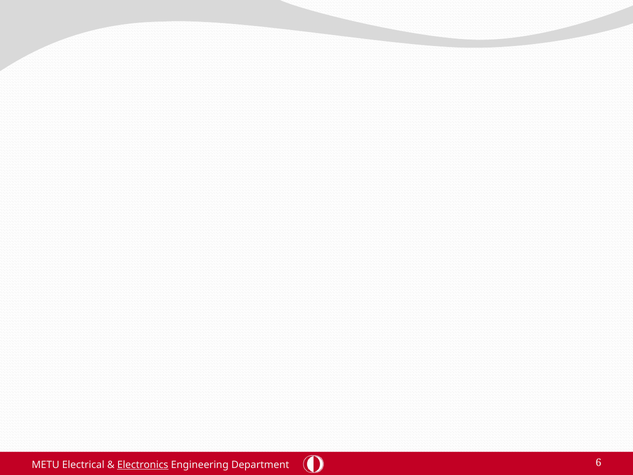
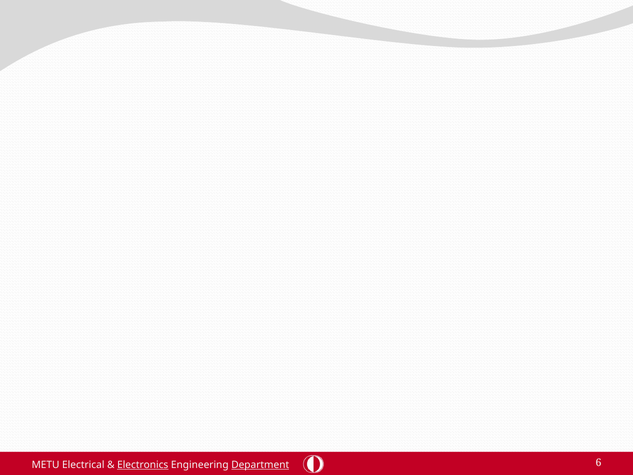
Department underline: none -> present
